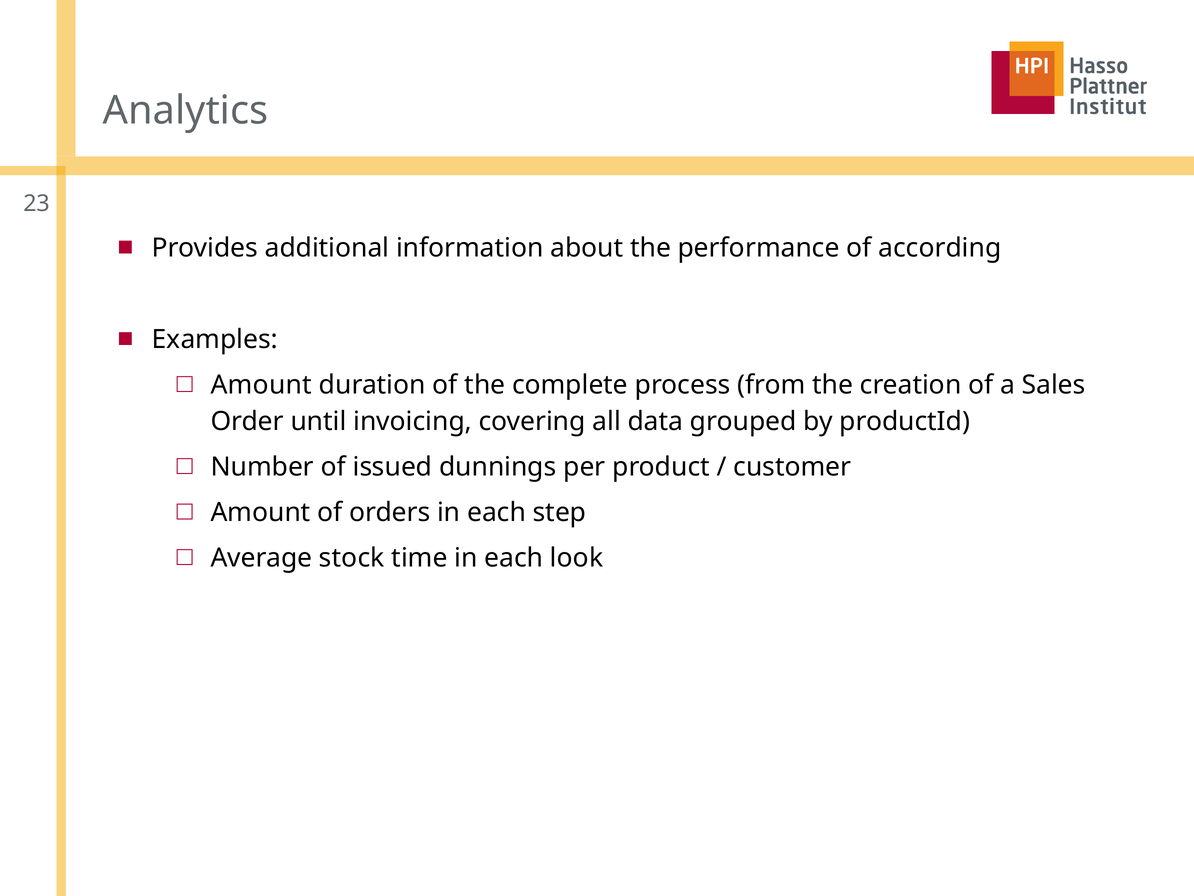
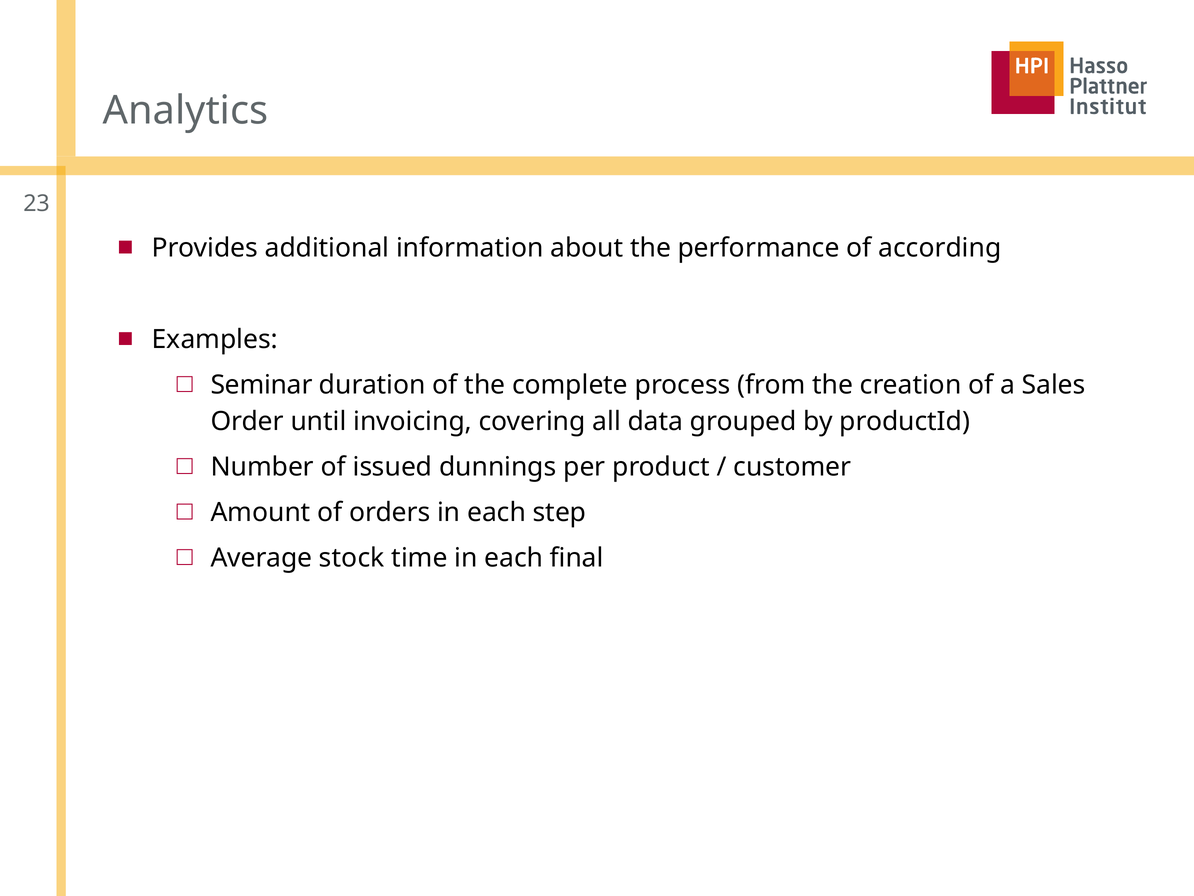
Amount at (261, 385): Amount -> Seminar
look: look -> final
